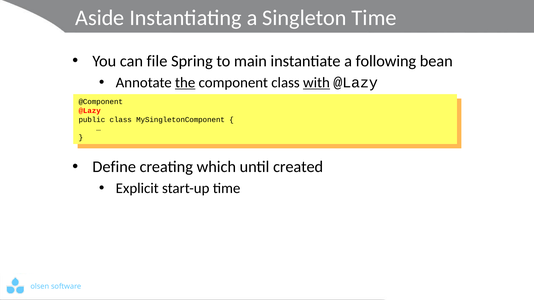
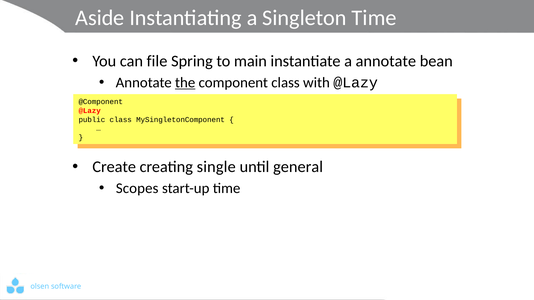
a following: following -> annotate
with underline: present -> none
Define: Define -> Create
which: which -> single
created: created -> general
Explicit: Explicit -> Scopes
